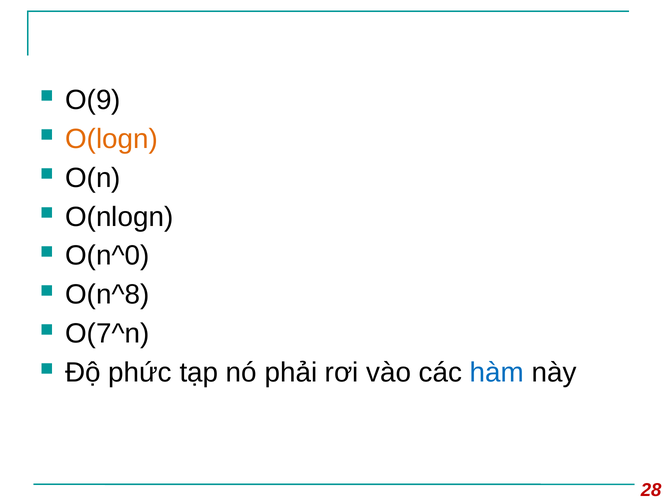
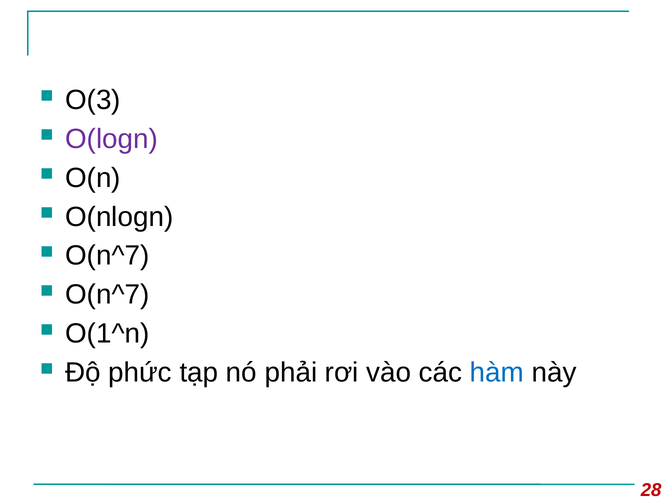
O(9: O(9 -> O(3
O(logn colour: orange -> purple
O(n^0 at (107, 256): O(n^0 -> O(n^7
O(n^8 at (107, 295): O(n^8 -> O(n^7
O(7^n: O(7^n -> O(1^n
